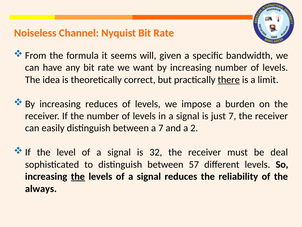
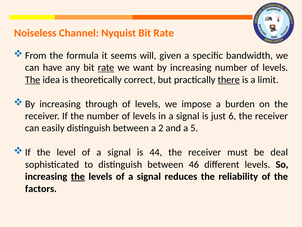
rate at (106, 67) underline: none -> present
The at (33, 80) underline: none -> present
increasing reduces: reduces -> through
just 7: 7 -> 6
a 7: 7 -> 2
2: 2 -> 5
32: 32 -> 44
57: 57 -> 46
always: always -> factors
